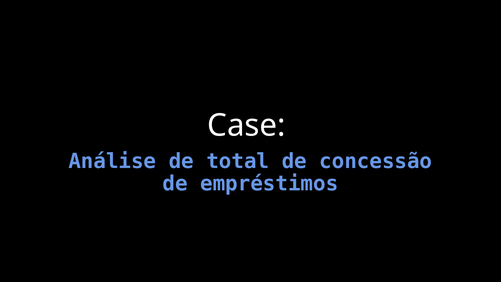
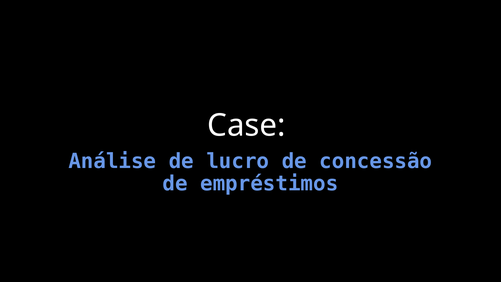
total: total -> lucro
